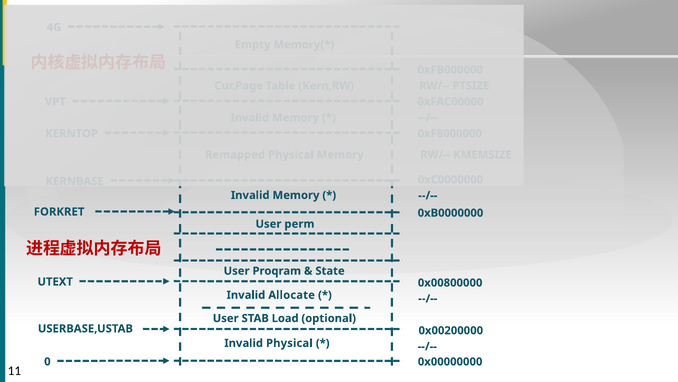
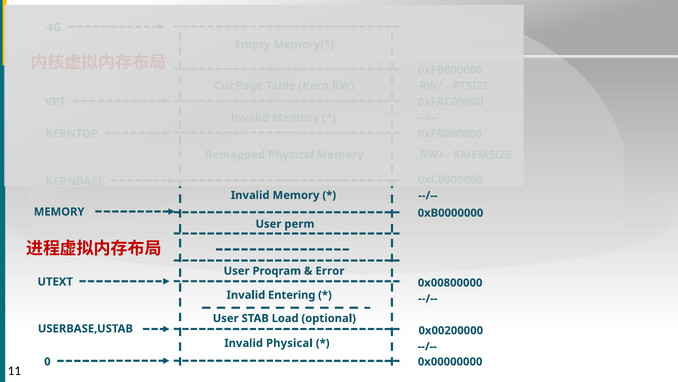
FORKRET at (59, 211): FORKRET -> MEMORY
State: State -> Error
Allocate: Allocate -> Entering
